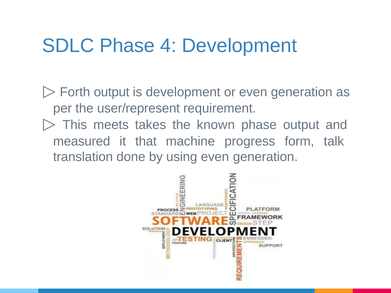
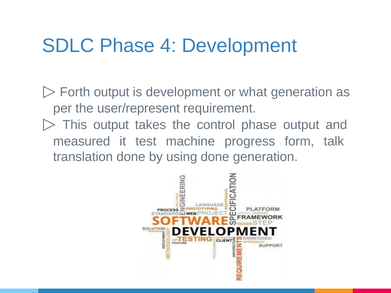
or even: even -> what
This meets: meets -> output
known: known -> control
that: that -> test
using even: even -> done
